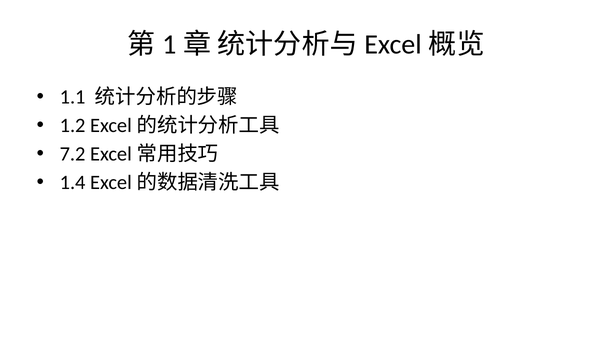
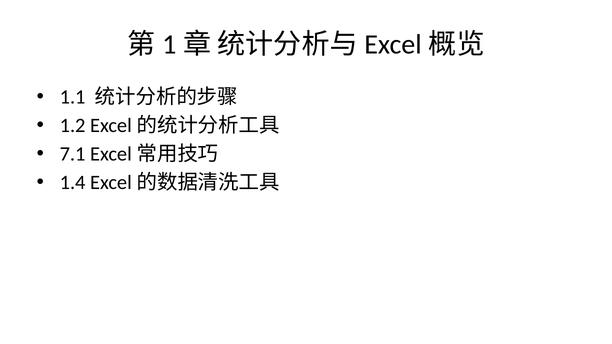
7.2: 7.2 -> 7.1
